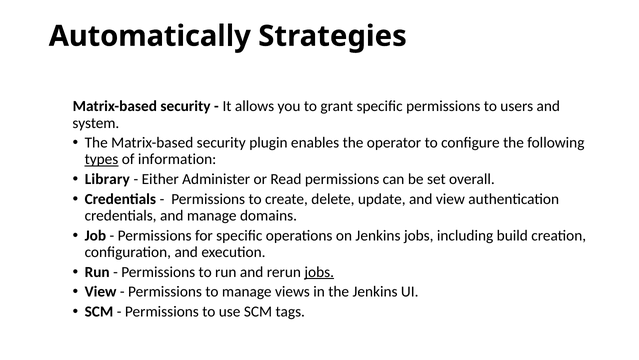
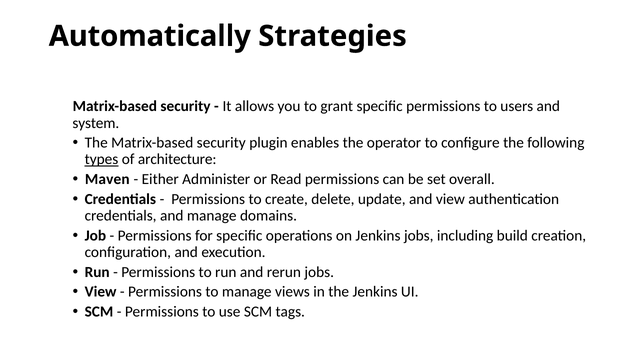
information: information -> architecture
Library: Library -> Maven
jobs at (319, 272) underline: present -> none
